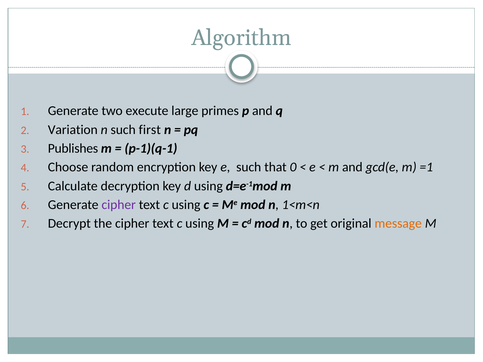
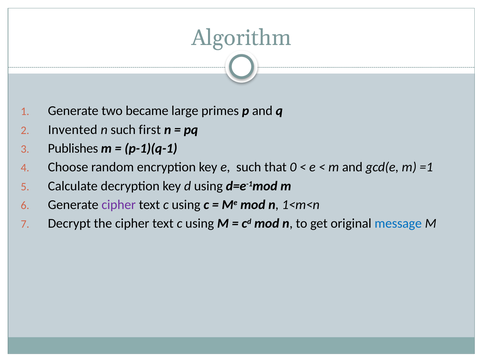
execute: execute -> became
Variation: Variation -> Invented
message colour: orange -> blue
